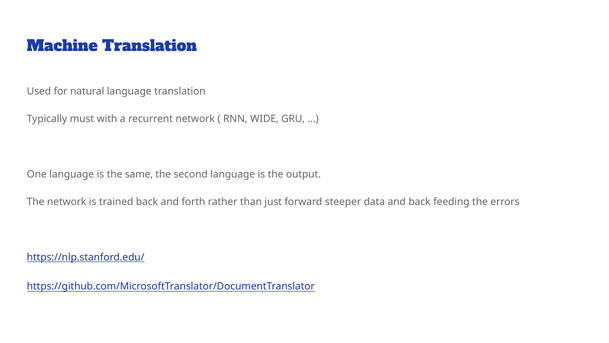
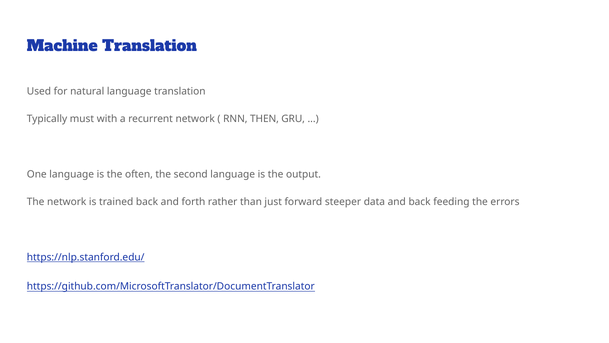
WIDE: WIDE -> THEN
same: same -> often
